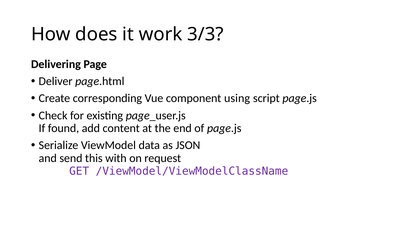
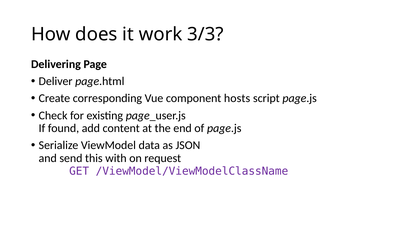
using: using -> hosts
